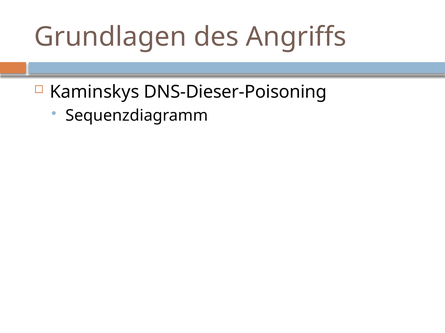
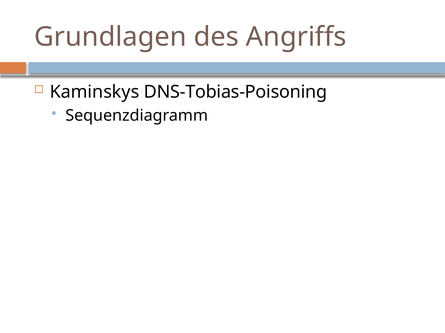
DNS-Dieser-Poisoning: DNS-Dieser-Poisoning -> DNS-Tobias-Poisoning
